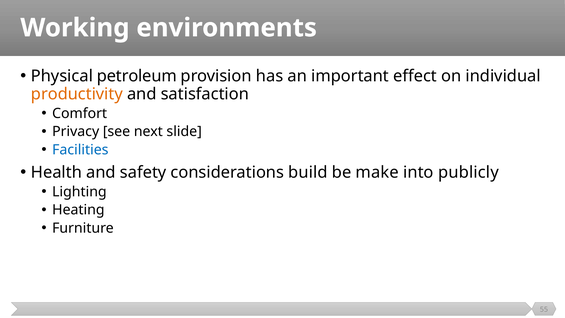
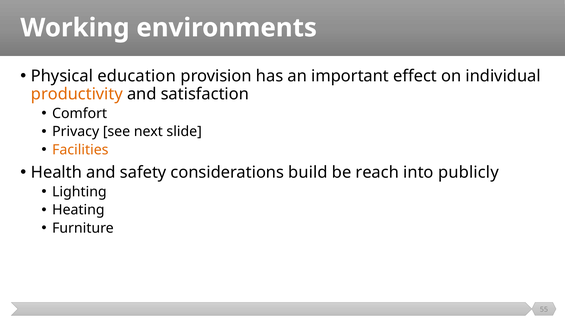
petroleum: petroleum -> education
Facilities colour: blue -> orange
make: make -> reach
